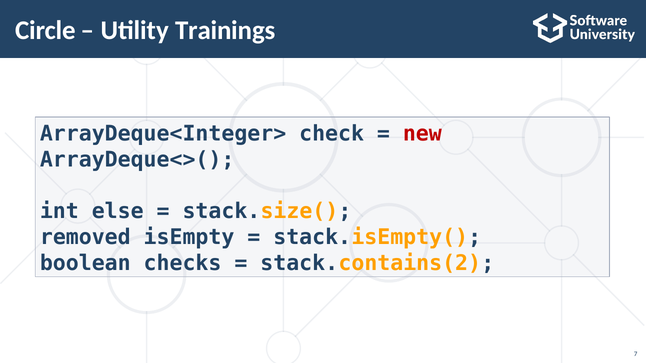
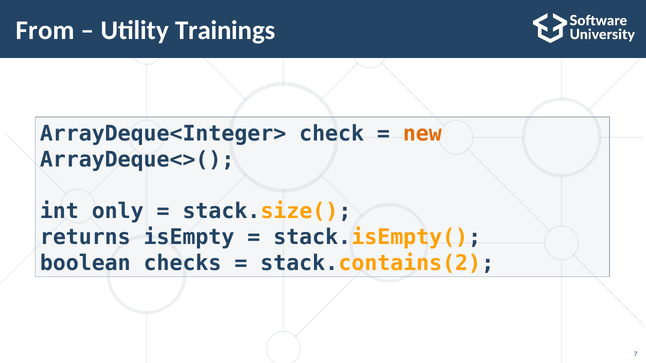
Circle: Circle -> From
new colour: red -> orange
else: else -> only
removed: removed -> returns
